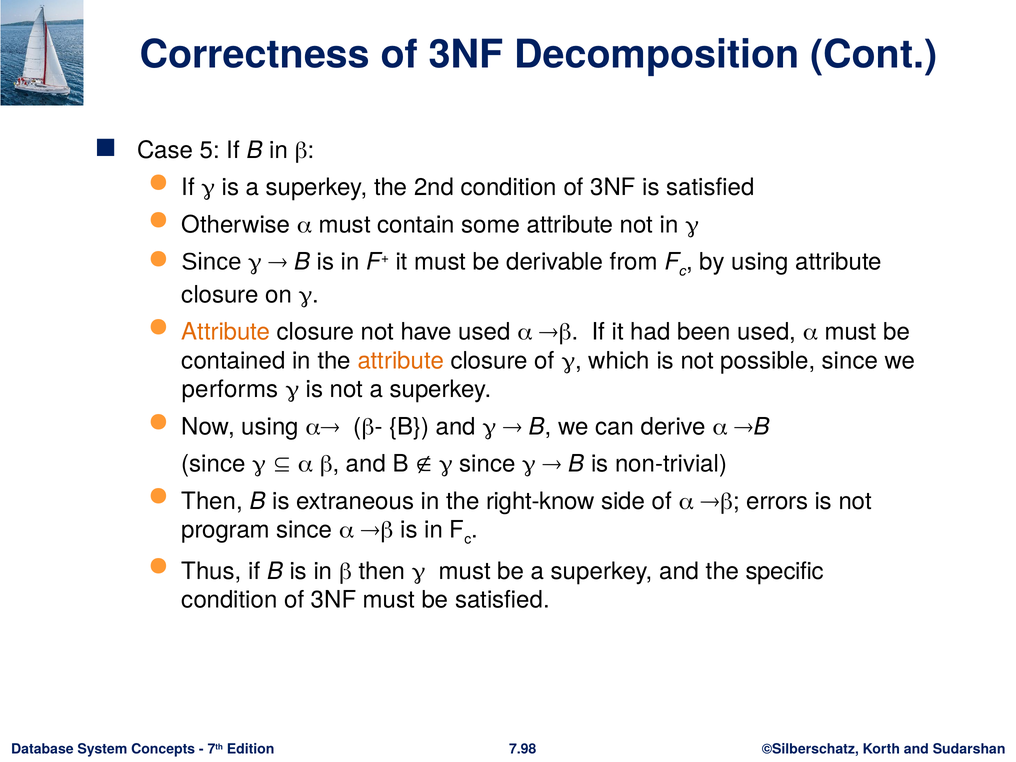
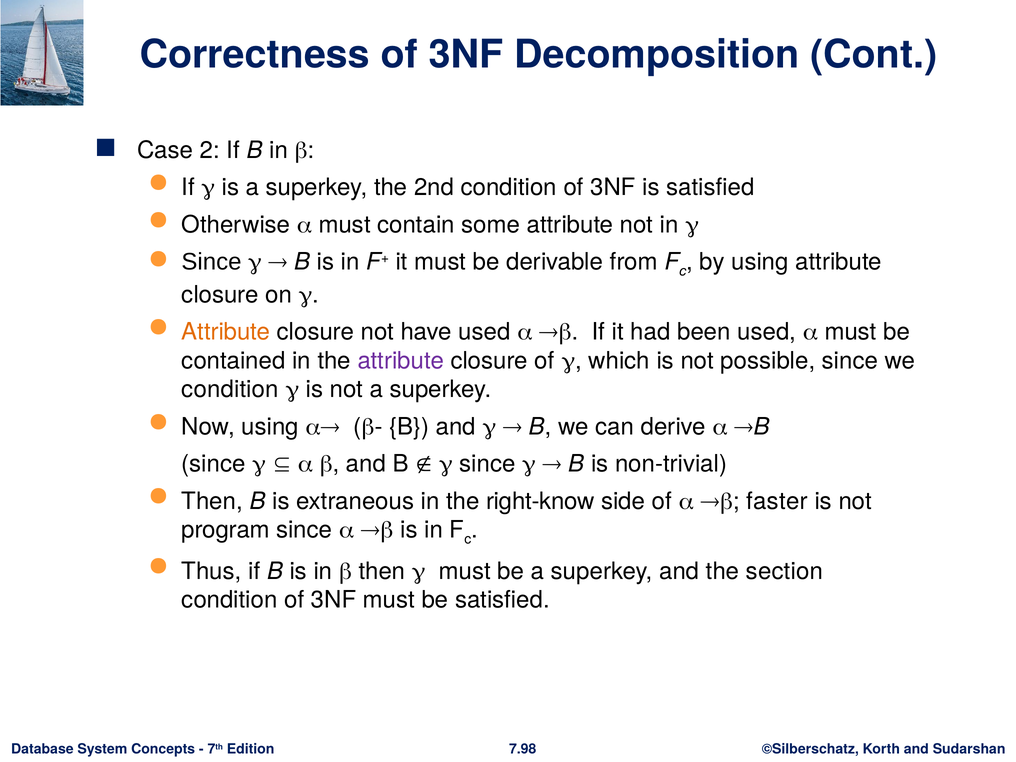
5: 5 -> 2
attribute at (401, 361) colour: orange -> purple
performs at (230, 390): performs -> condition
errors: errors -> faster
specific: specific -> section
